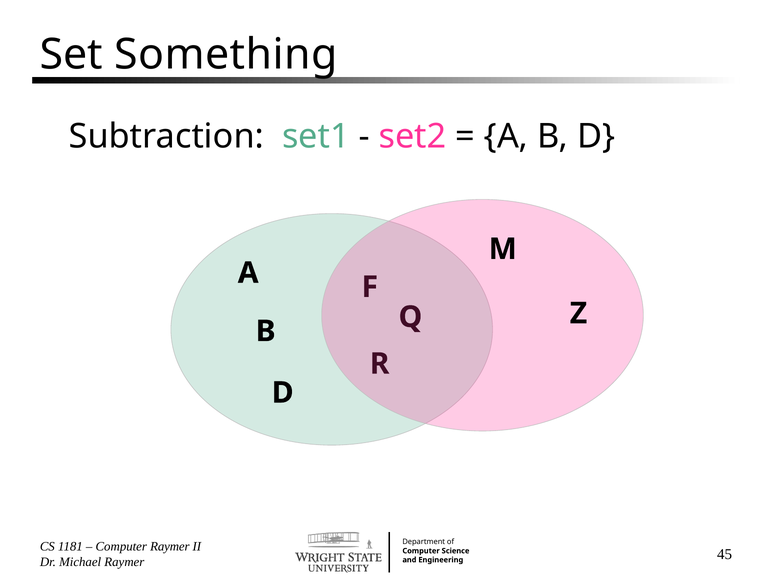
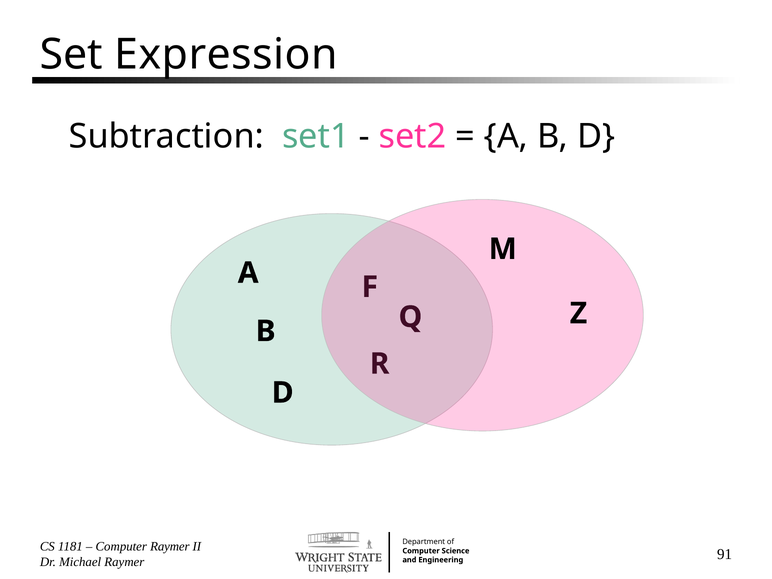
Something: Something -> Expression
45: 45 -> 91
